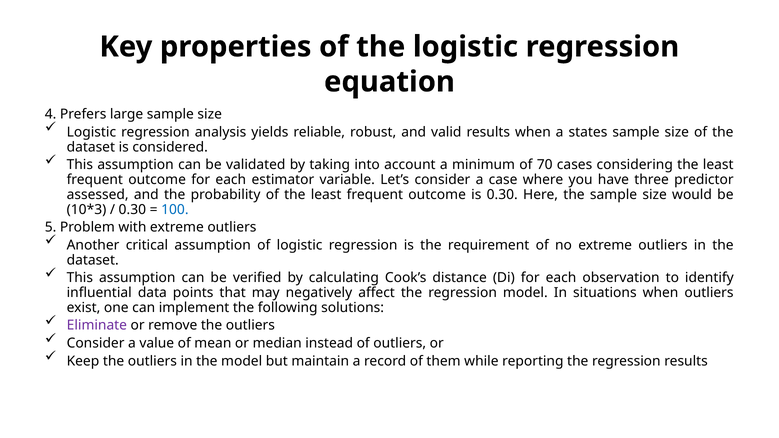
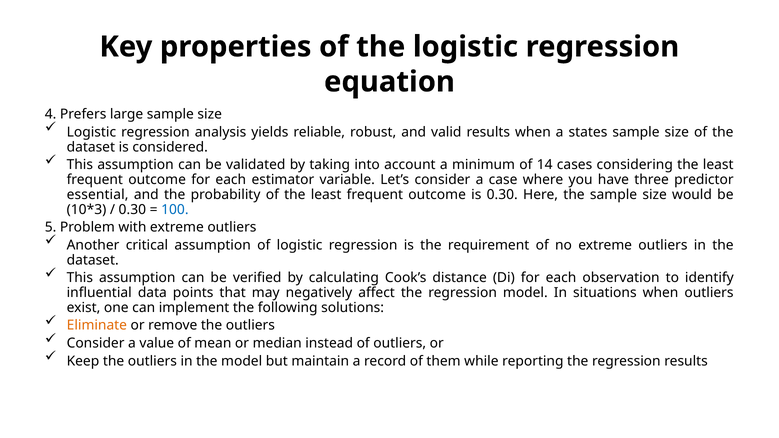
70: 70 -> 14
assessed: assessed -> essential
Eliminate colour: purple -> orange
